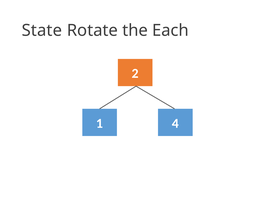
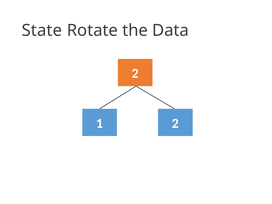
Each: Each -> Data
1 4: 4 -> 2
